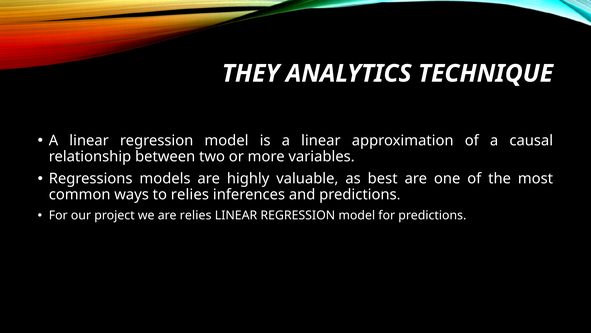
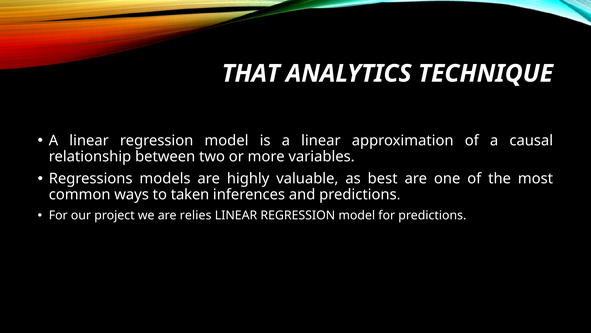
THEY: THEY -> THAT
to relies: relies -> taken
